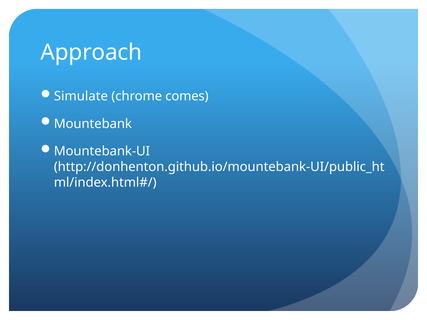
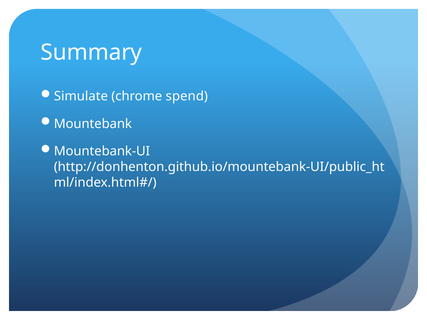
Approach: Approach -> Summary
comes: comes -> spend
